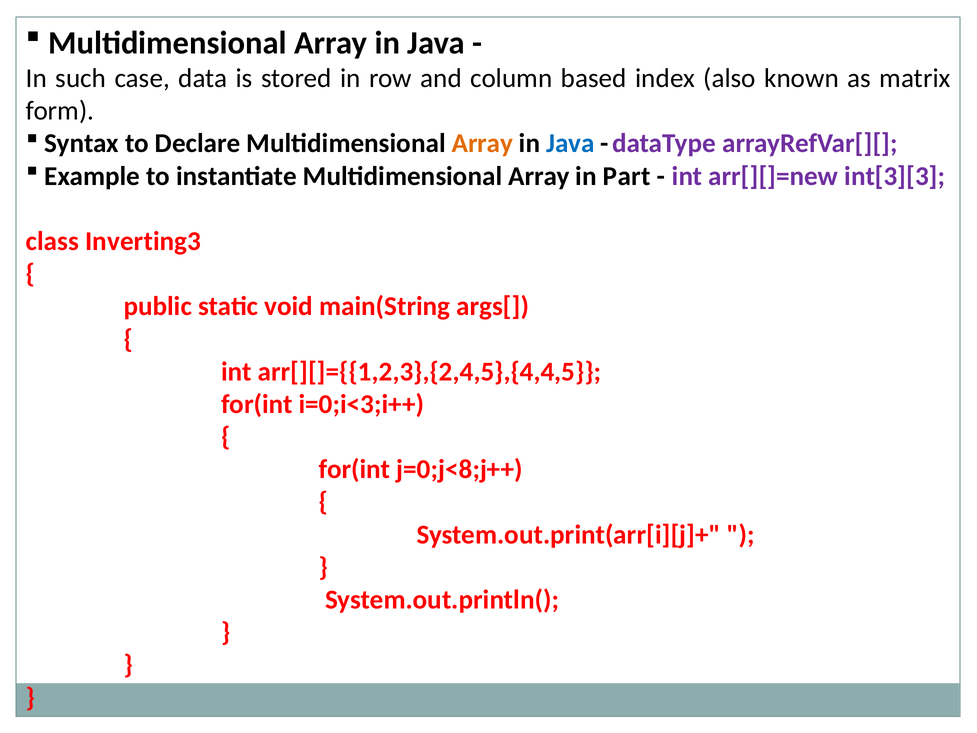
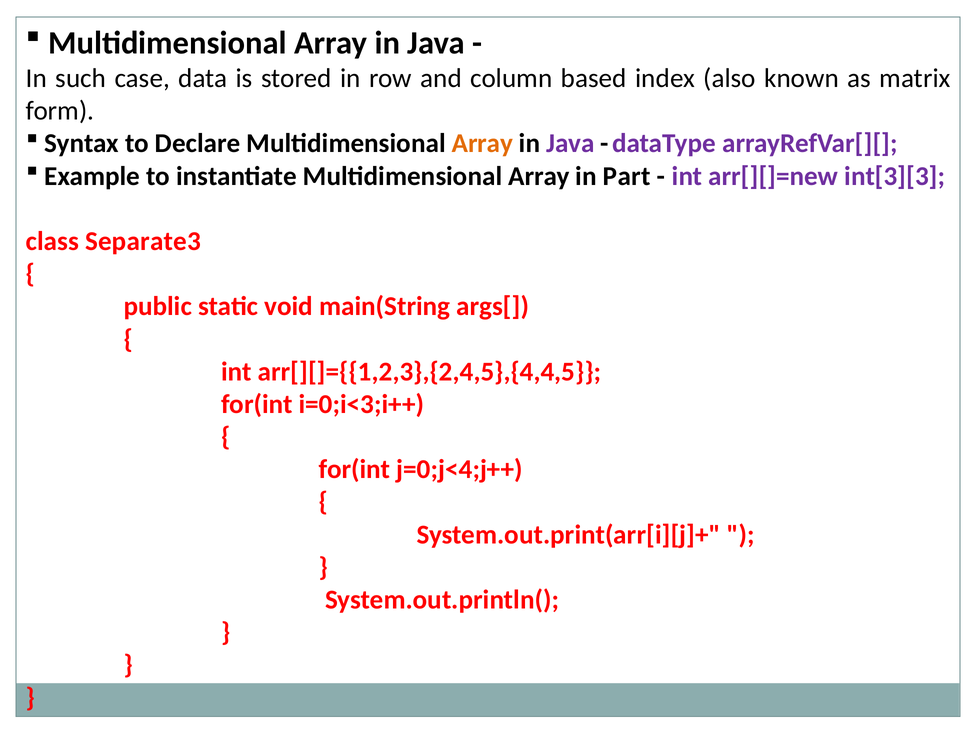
Java at (570, 143) colour: blue -> purple
Inverting3: Inverting3 -> Separate3
j=0;j<8;j++: j=0;j<8;j++ -> j=0;j<4;j++
